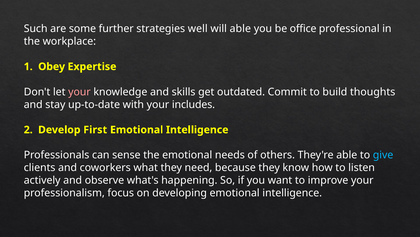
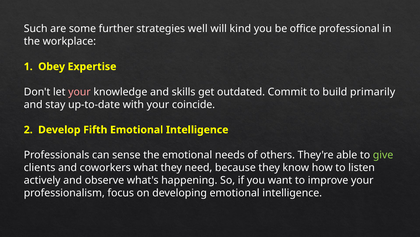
will able: able -> kind
thoughts: thoughts -> primarily
includes: includes -> coincide
First: First -> Fifth
give colour: light blue -> light green
